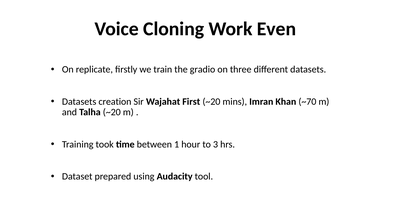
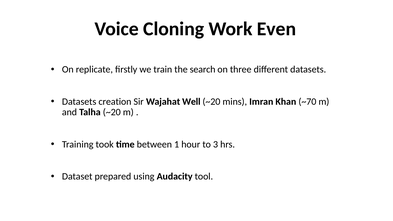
gradio: gradio -> search
First: First -> Well
